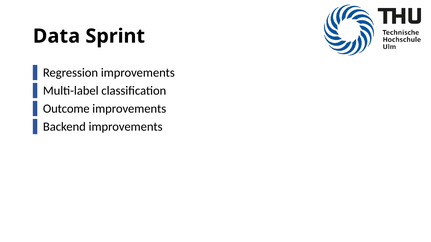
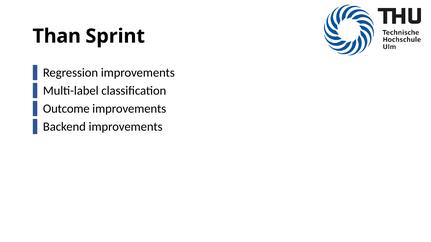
Data: Data -> Than
